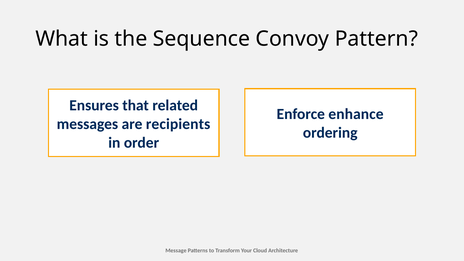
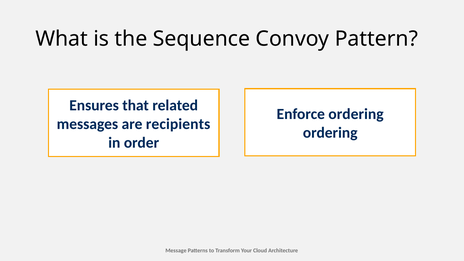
Enforce enhance: enhance -> ordering
